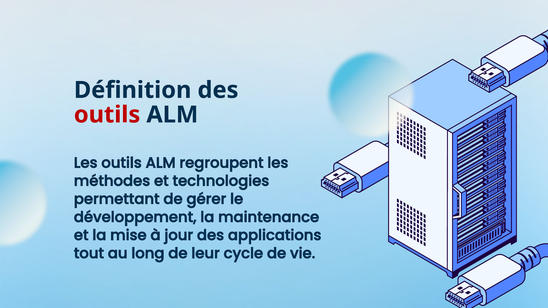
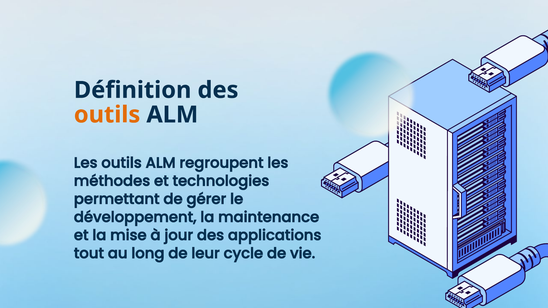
outils at (107, 115) colour: red -> orange
